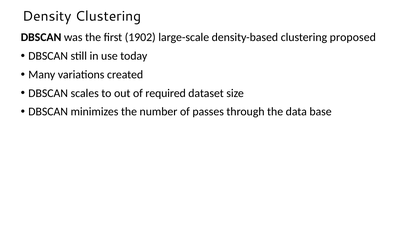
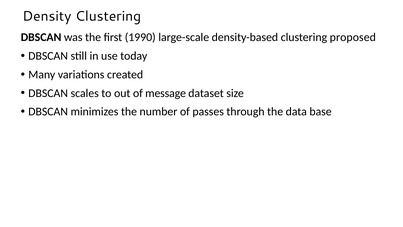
1902: 1902 -> 1990
required: required -> message
